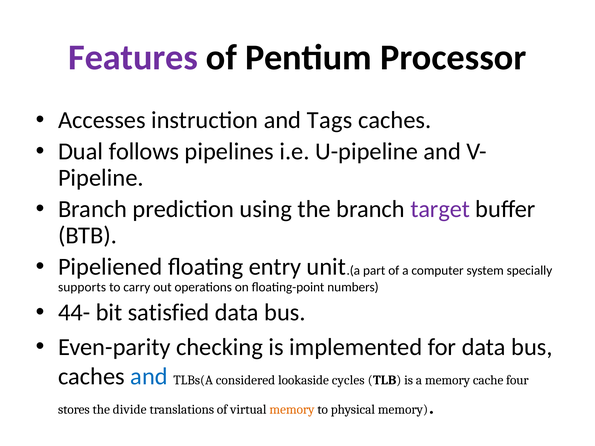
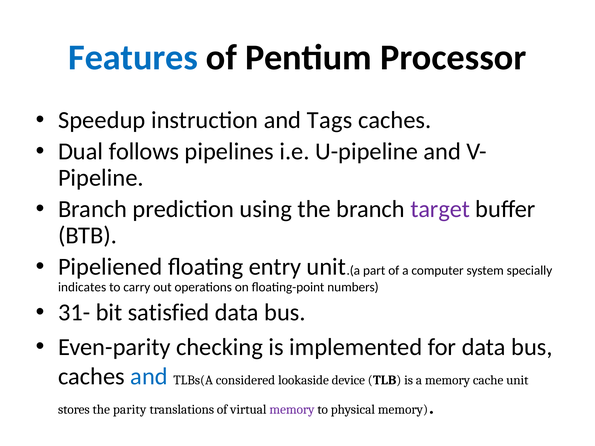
Features colour: purple -> blue
Accesses: Accesses -> Speedup
supports: supports -> indicates
44-: 44- -> 31-
cycles: cycles -> device
cache four: four -> unit
divide: divide -> parity
memory at (292, 410) colour: orange -> purple
